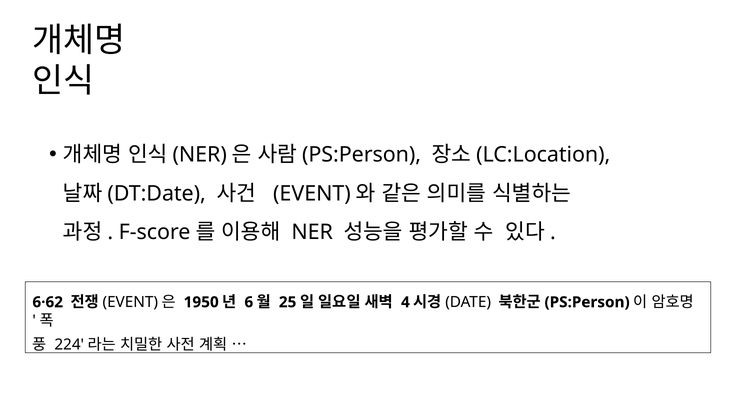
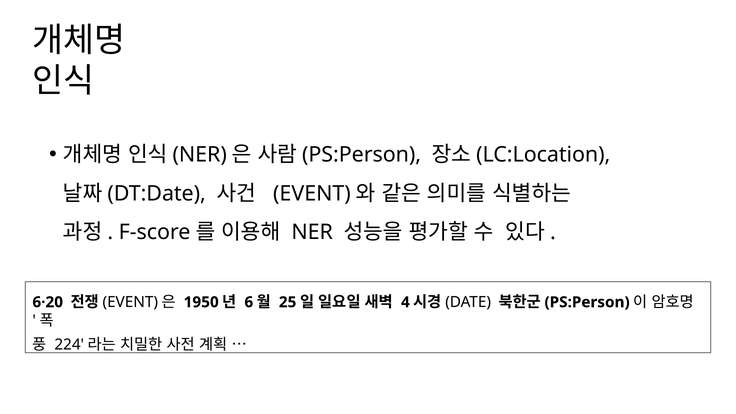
6·62: 6·62 -> 6·20
